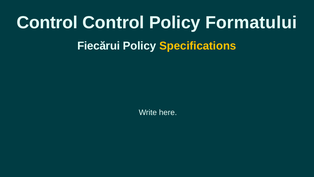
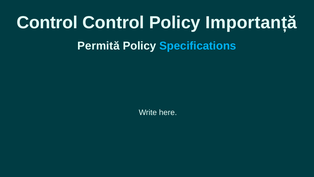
Formatului: Formatului -> Importanță
Fiecărui: Fiecărui -> Permită
Specifications colour: yellow -> light blue
